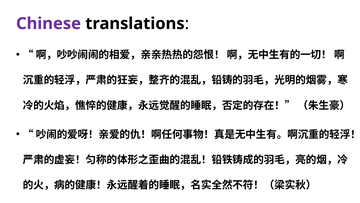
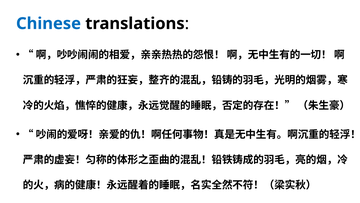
Chinese colour: purple -> blue
